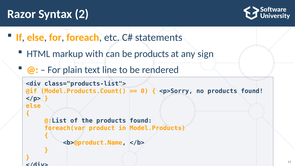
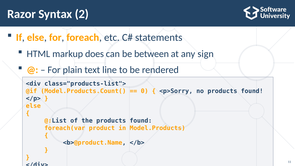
with: with -> does
be products: products -> between
